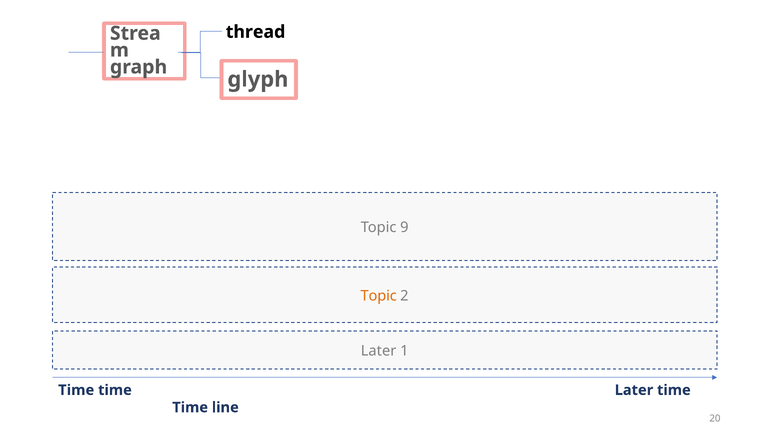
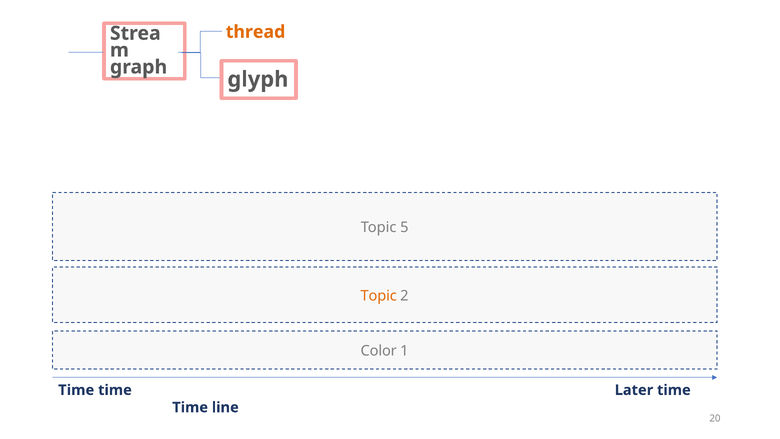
thread colour: black -> orange
9: 9 -> 5
Later at (379, 351): Later -> Color
